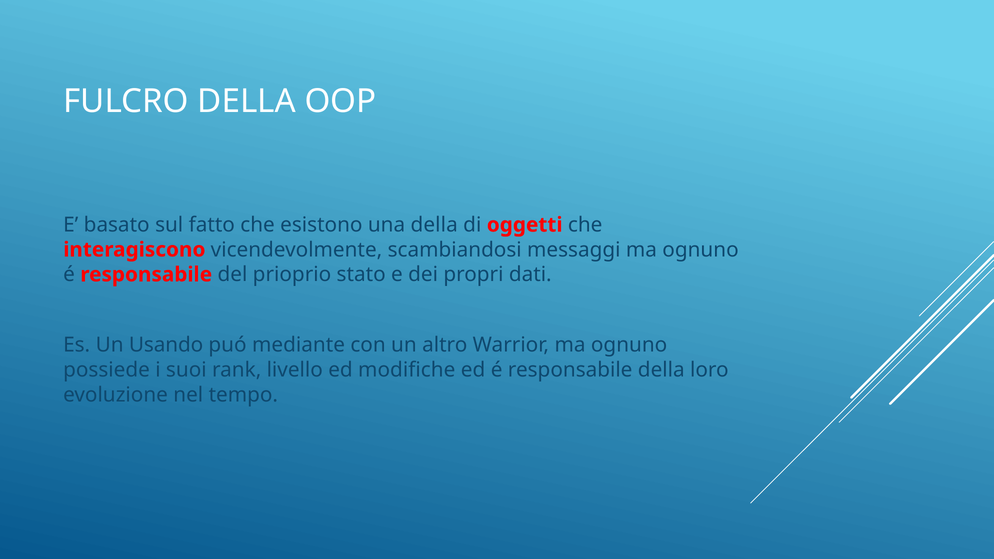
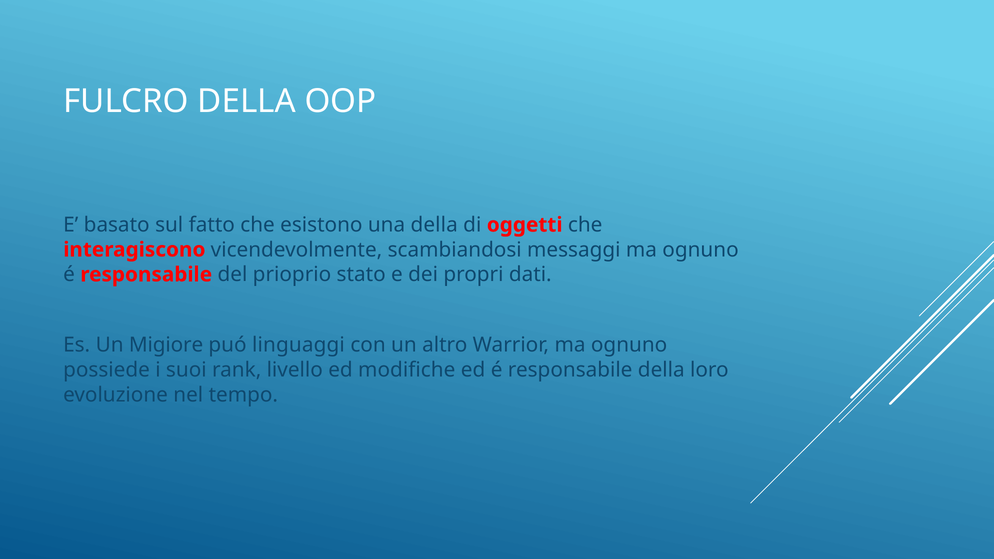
Usando: Usando -> Migiore
mediante: mediante -> linguaggi
